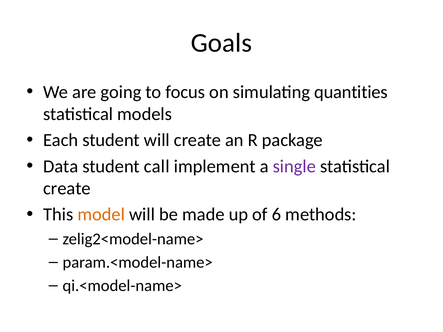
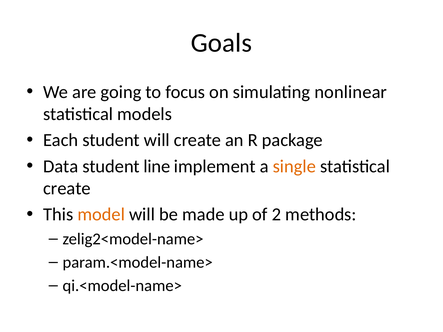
quantities: quantities -> nonlinear
call: call -> line
single colour: purple -> orange
6: 6 -> 2
